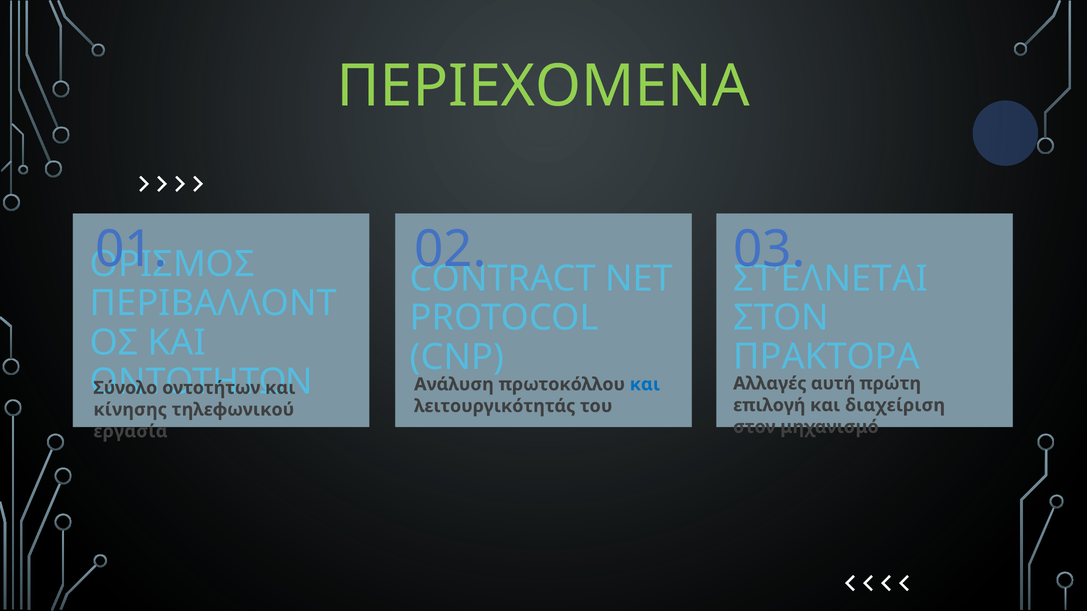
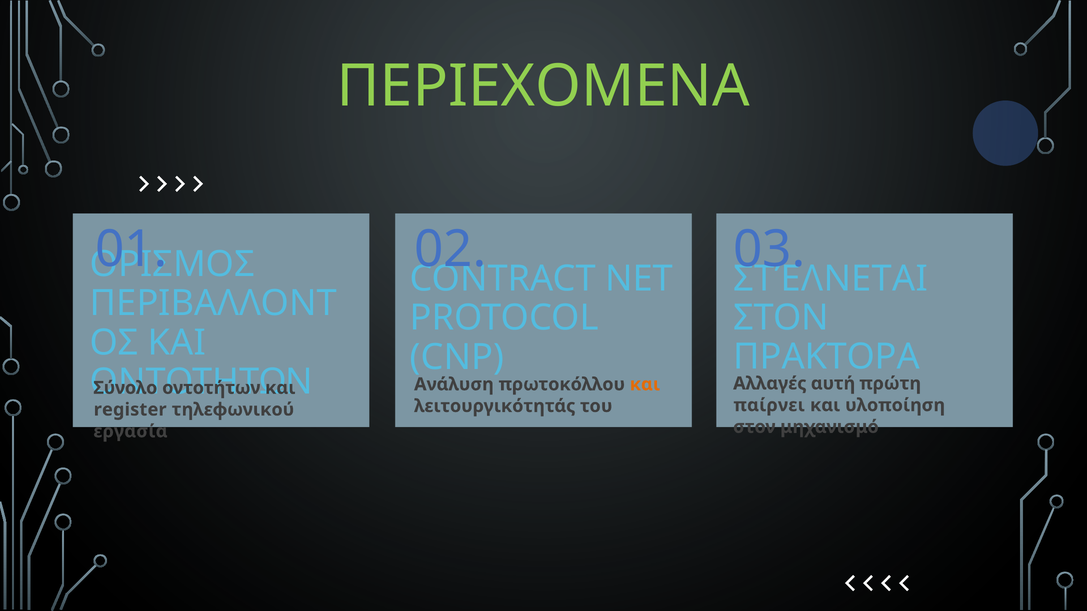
και at (645, 385) colour: blue -> orange
επιλογή: επιλογή -> παίρνει
διαχείριση: διαχείριση -> υλοποίηση
κίνησης: κίνησης -> register
